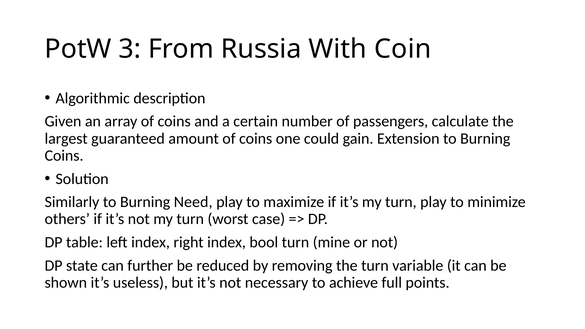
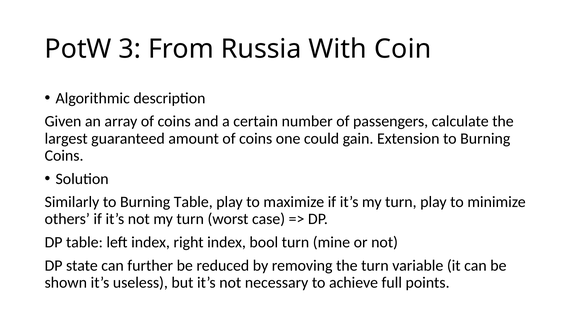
Burning Need: Need -> Table
